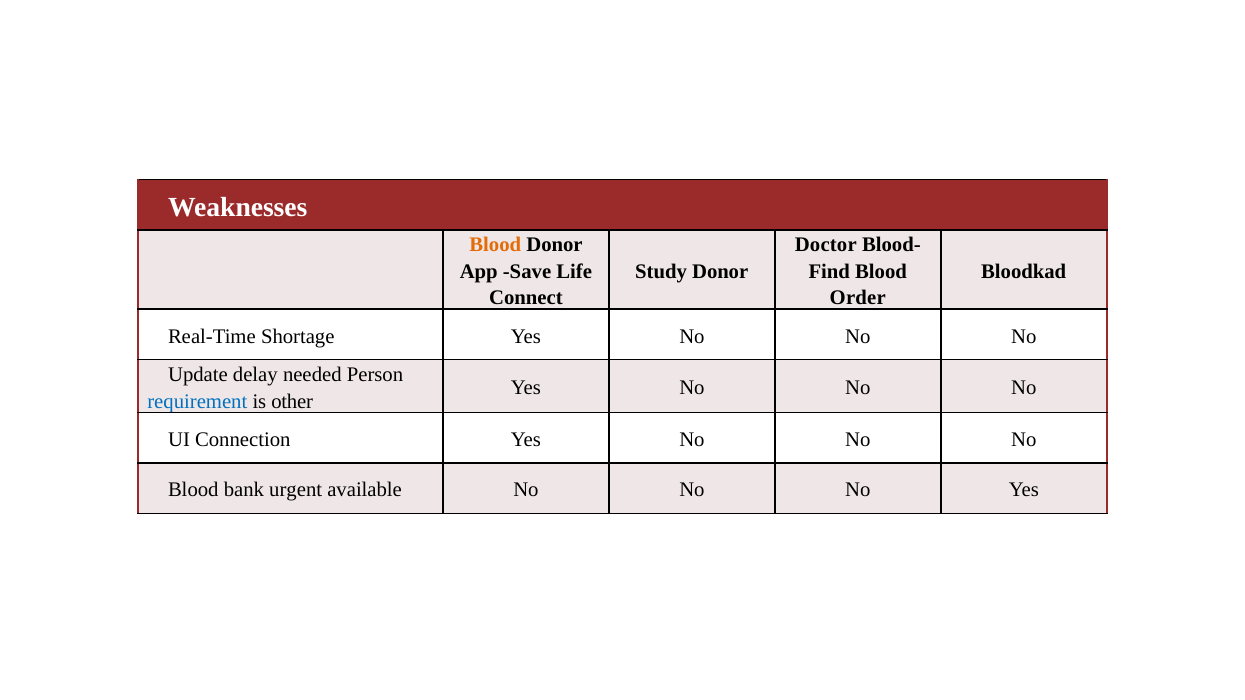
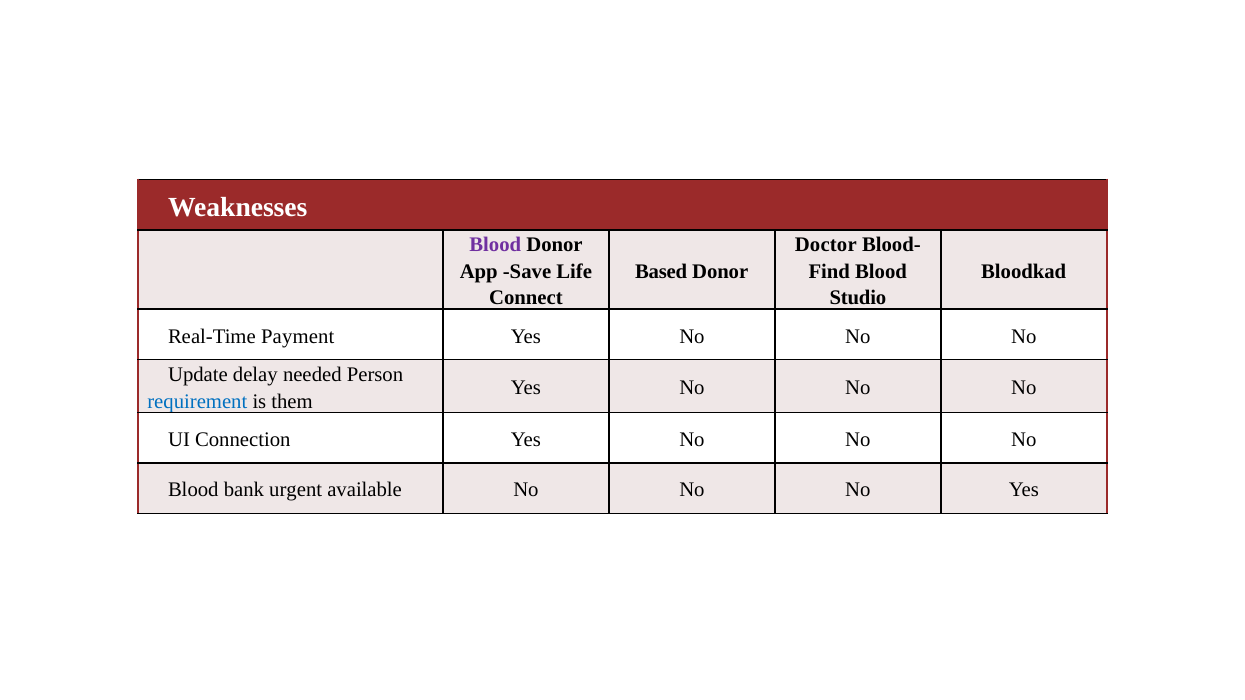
Blood at (495, 245) colour: orange -> purple
Study: Study -> Based
Order: Order -> Studio
Shortage: Shortage -> Payment
other: other -> them
